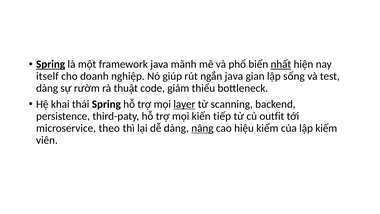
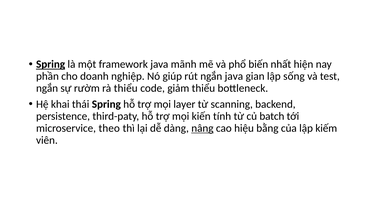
nhất underline: present -> none
itself: itself -> phần
dàng at (47, 88): dàng -> ngắn
rà thuật: thuật -> thiểu
layer underline: present -> none
tiếp: tiếp -> tính
outfit: outfit -> batch
hiệu kiếm: kiếm -> bằng
